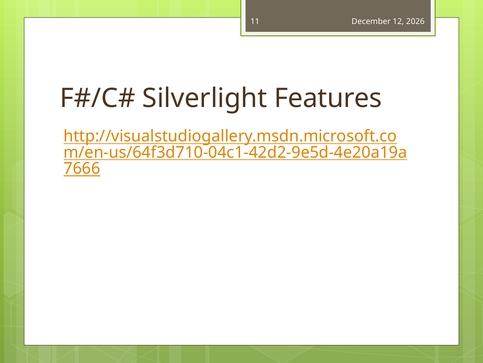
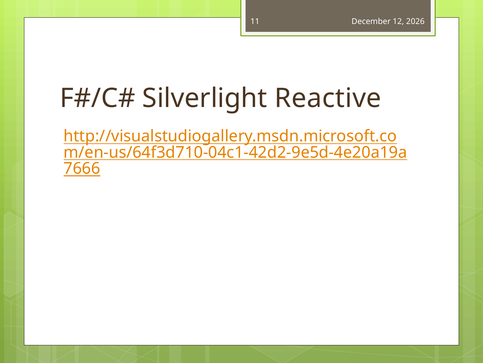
Features: Features -> Reactive
